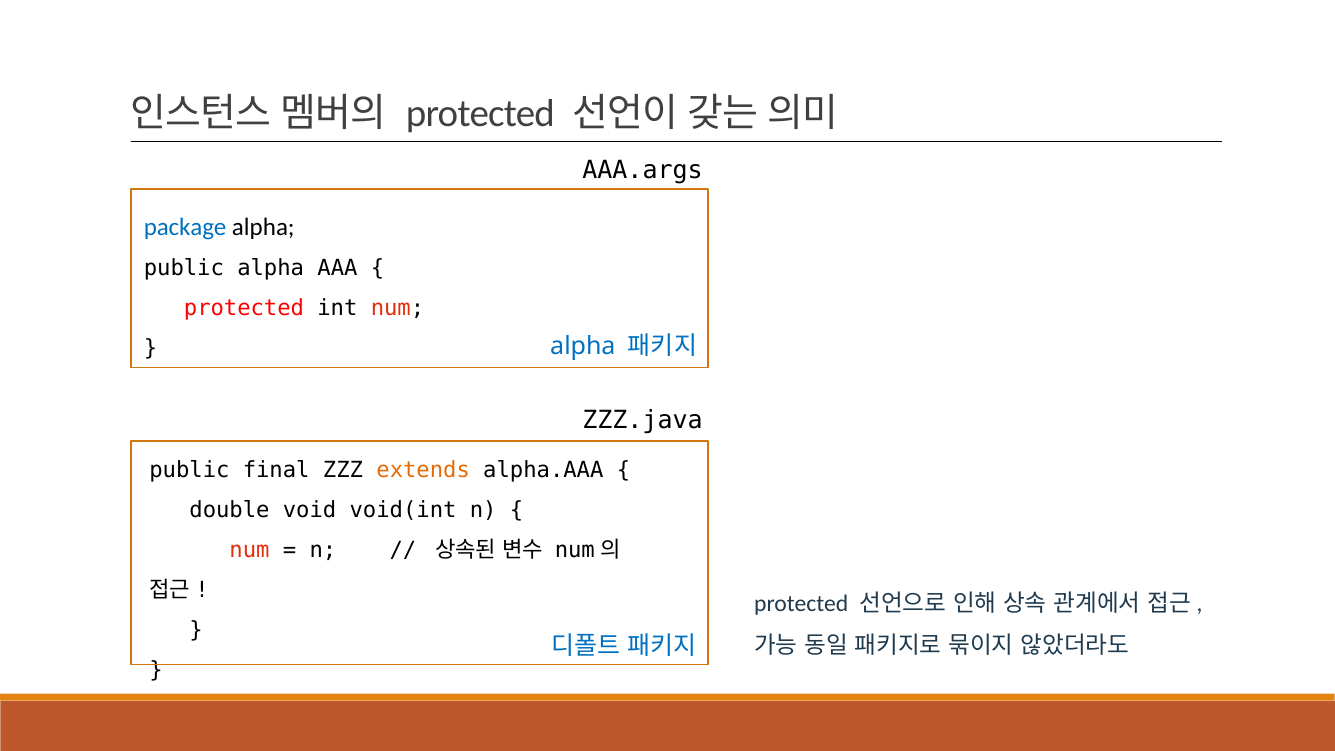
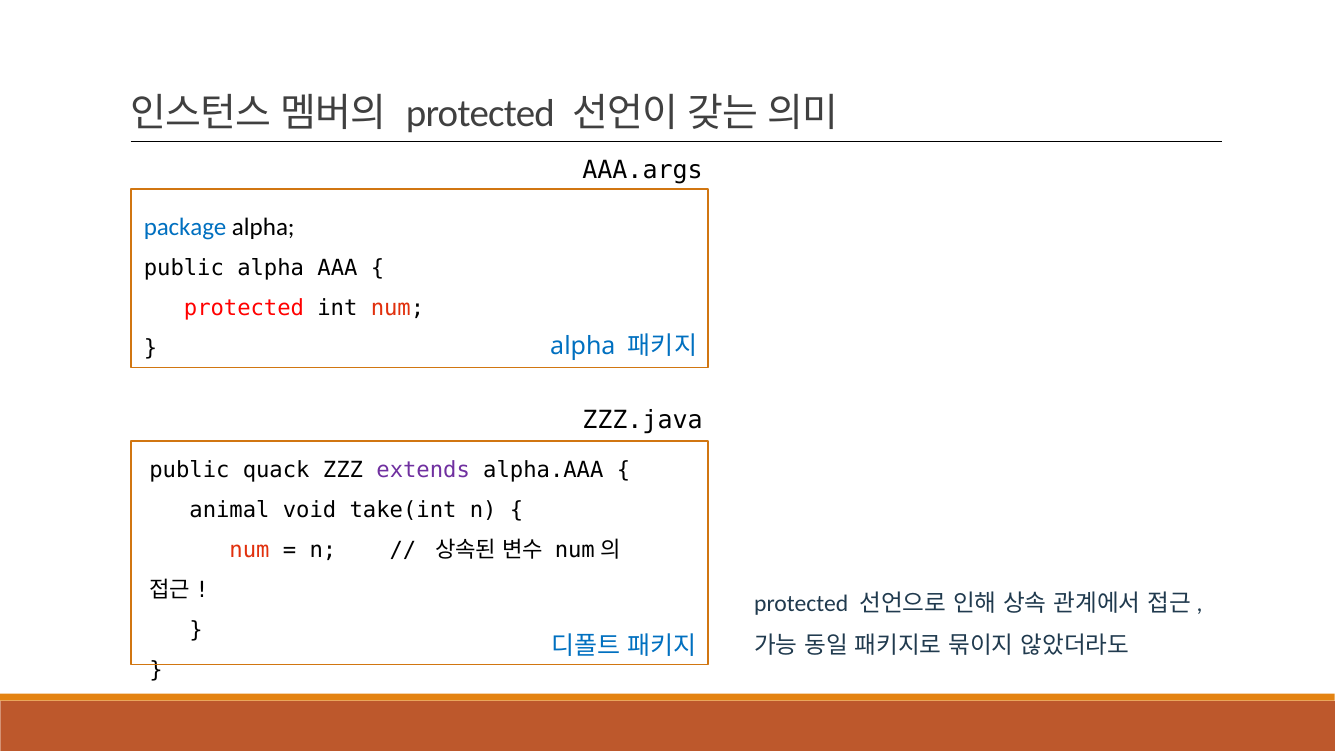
final: final -> quack
extends colour: orange -> purple
double: double -> animal
void(int: void(int -> take(int
